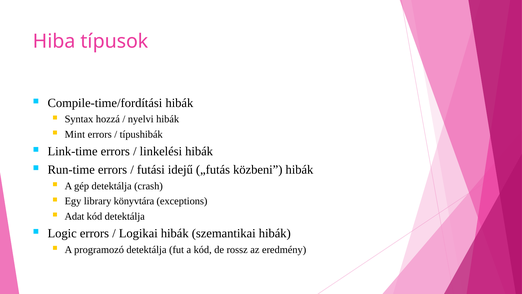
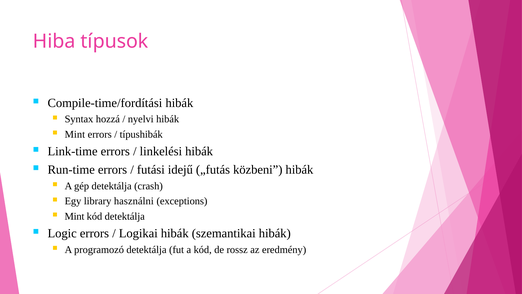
könyvtára: könyvtára -> használni
Adat at (74, 216): Adat -> Mint
